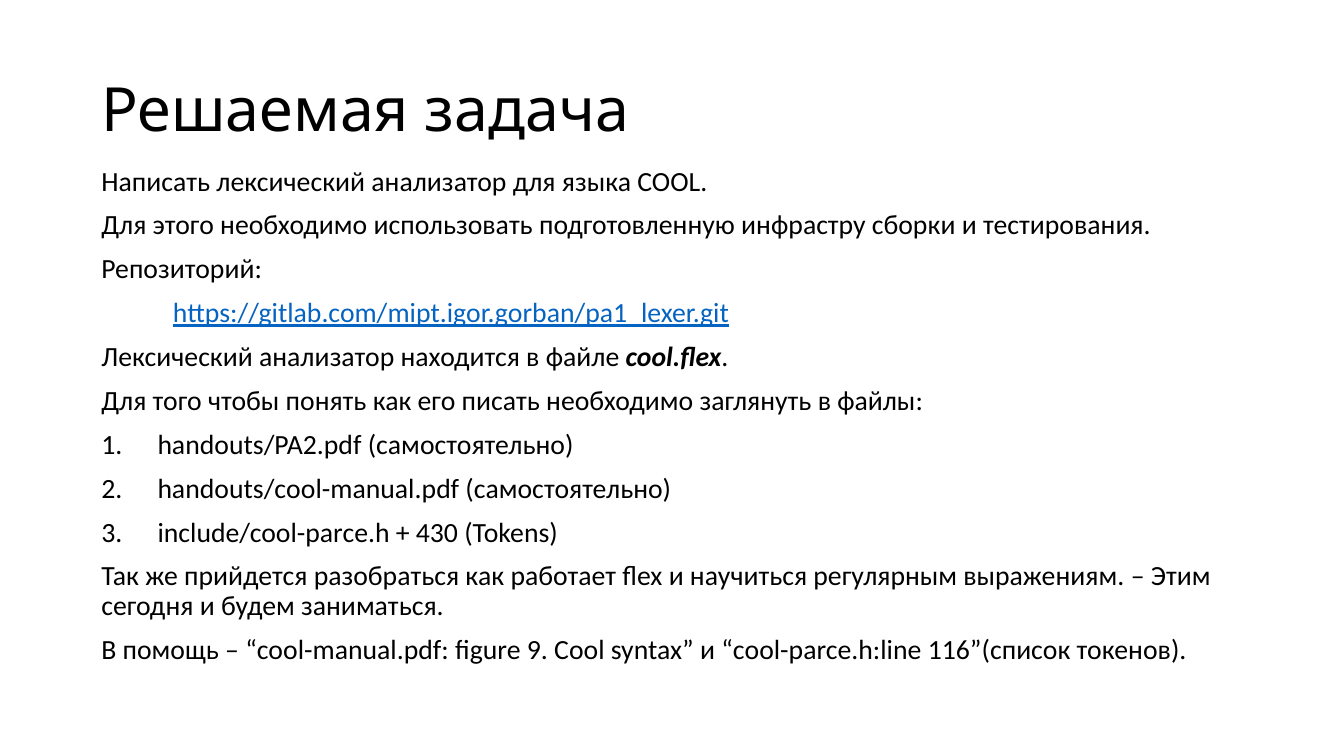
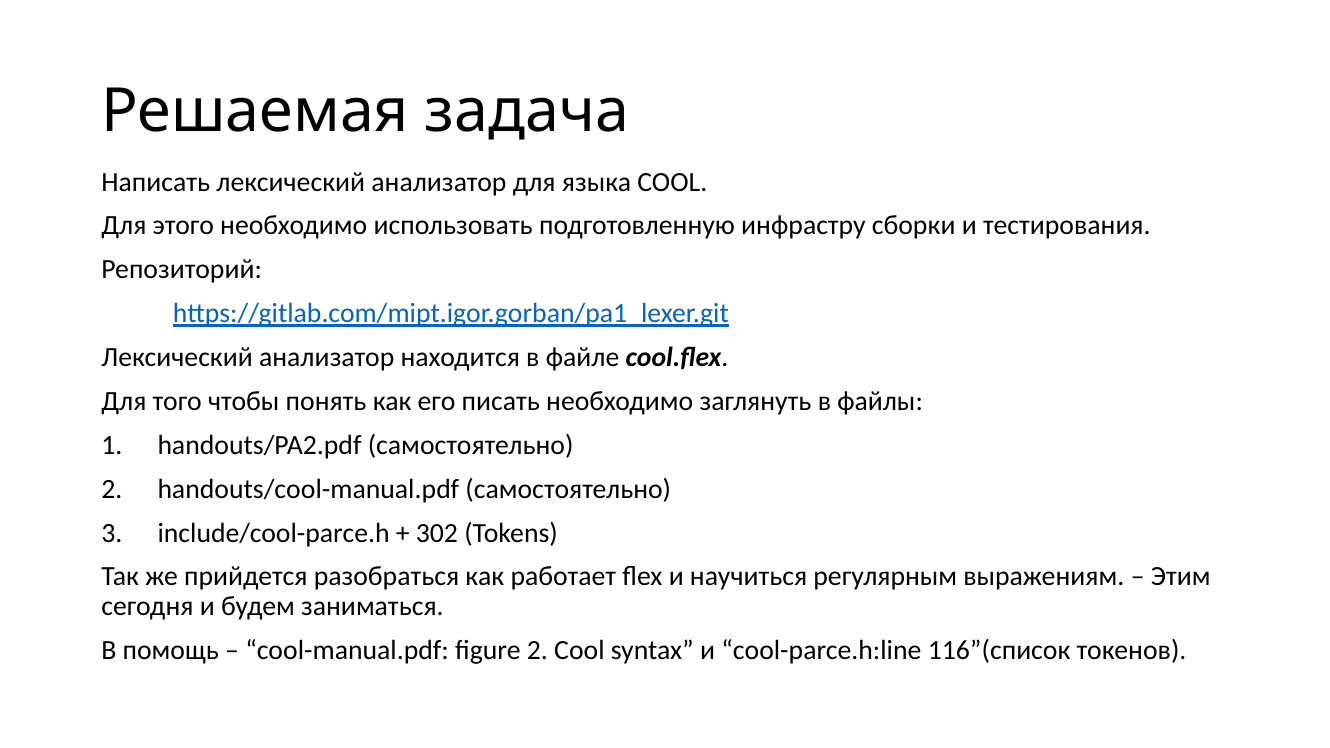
430: 430 -> 302
figure 9: 9 -> 2
